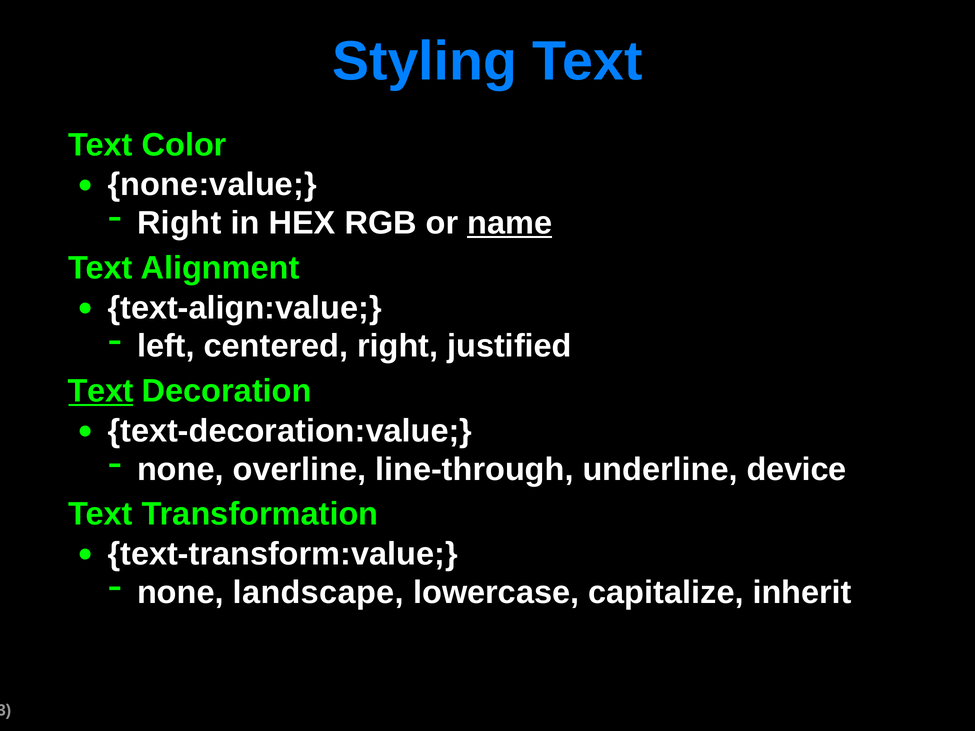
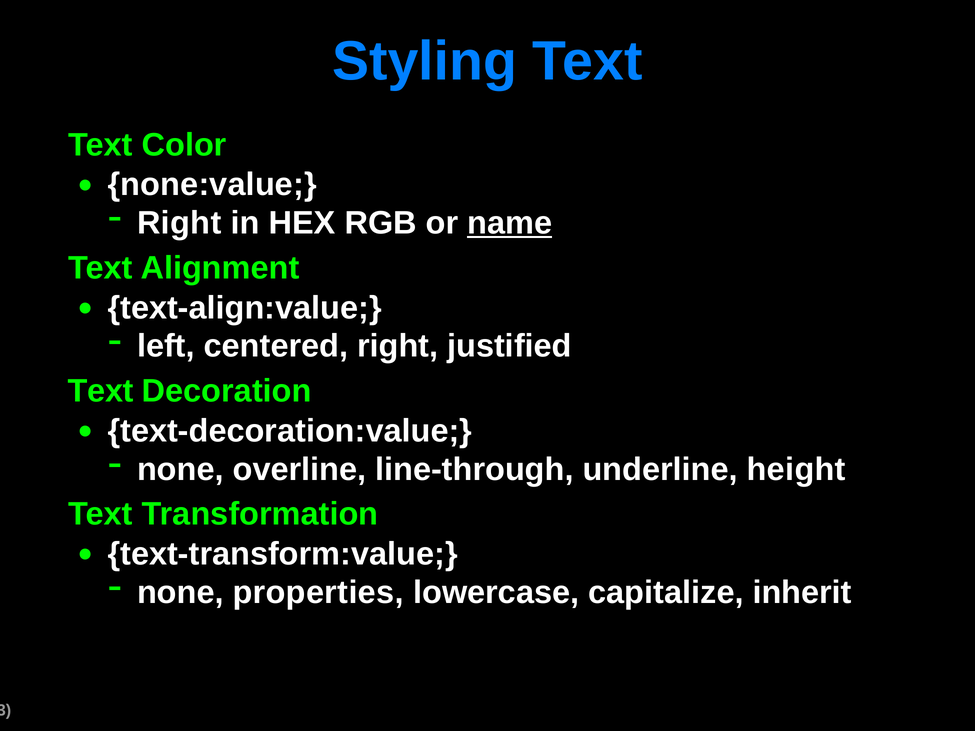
Text at (101, 391) underline: present -> none
device: device -> height
landscape: landscape -> properties
